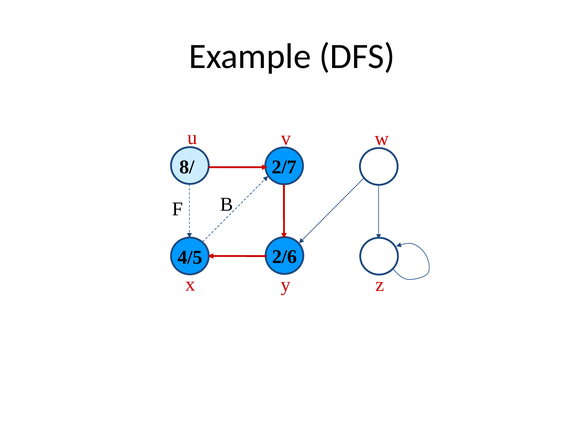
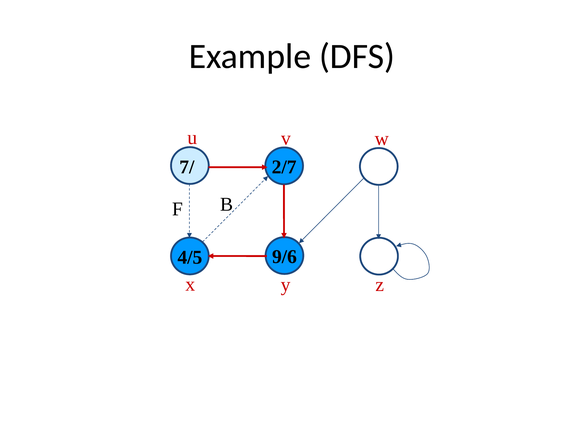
8/: 8/ -> 7/
2/6: 2/6 -> 9/6
